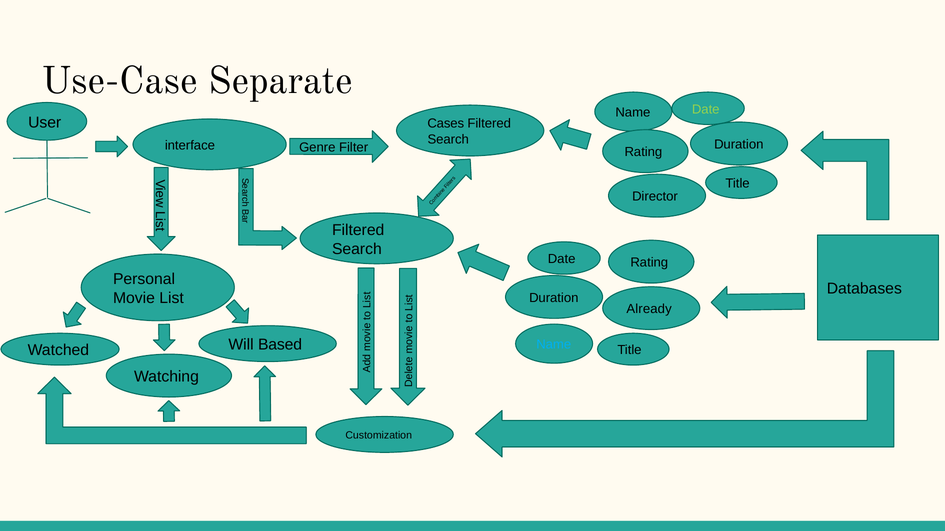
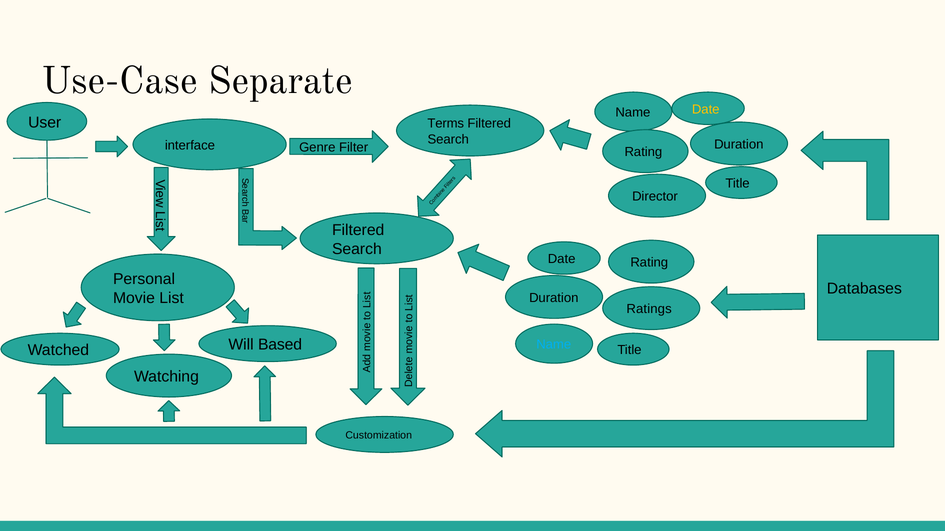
Date at (706, 109) colour: light green -> yellow
Cases: Cases -> Terms
Already: Already -> Ratings
